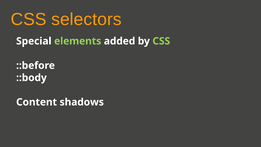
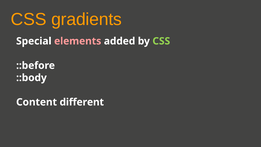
selectors: selectors -> gradients
elements colour: light green -> pink
shadows: shadows -> different
